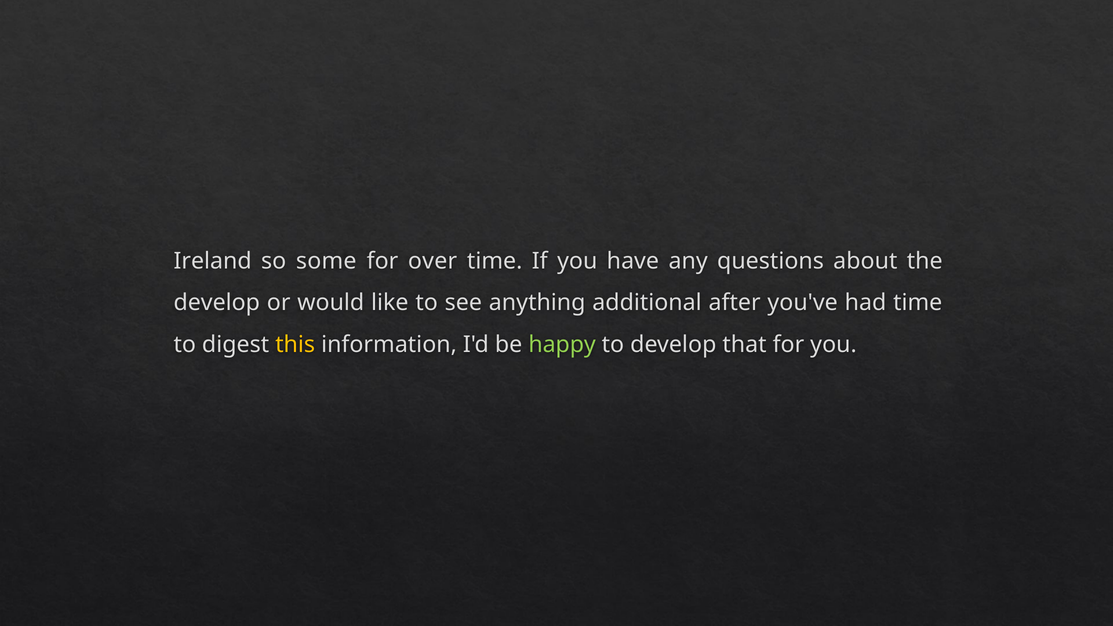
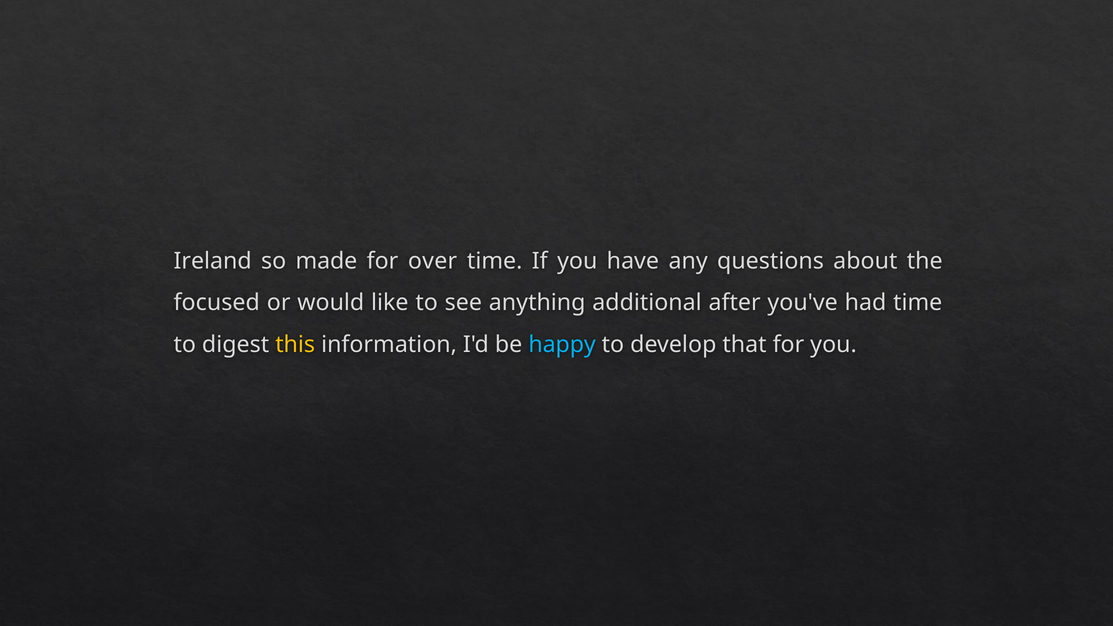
some: some -> made
develop at (217, 303): develop -> focused
happy colour: light green -> light blue
